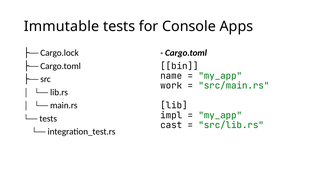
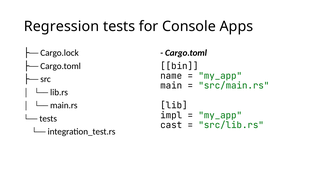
Immutable: Immutable -> Regression
work: work -> main
